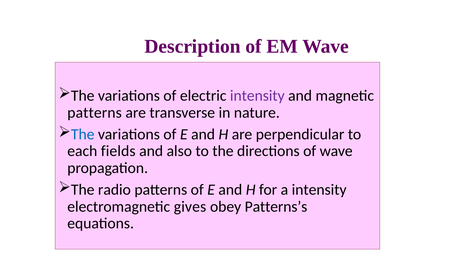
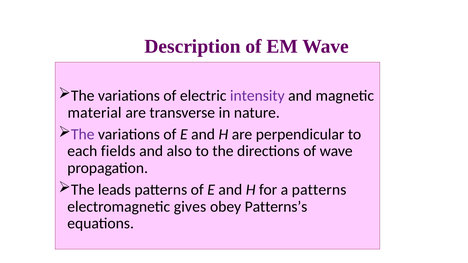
patterns at (95, 113): patterns -> material
The at (83, 134) colour: blue -> purple
radio: radio -> leads
a intensity: intensity -> patterns
